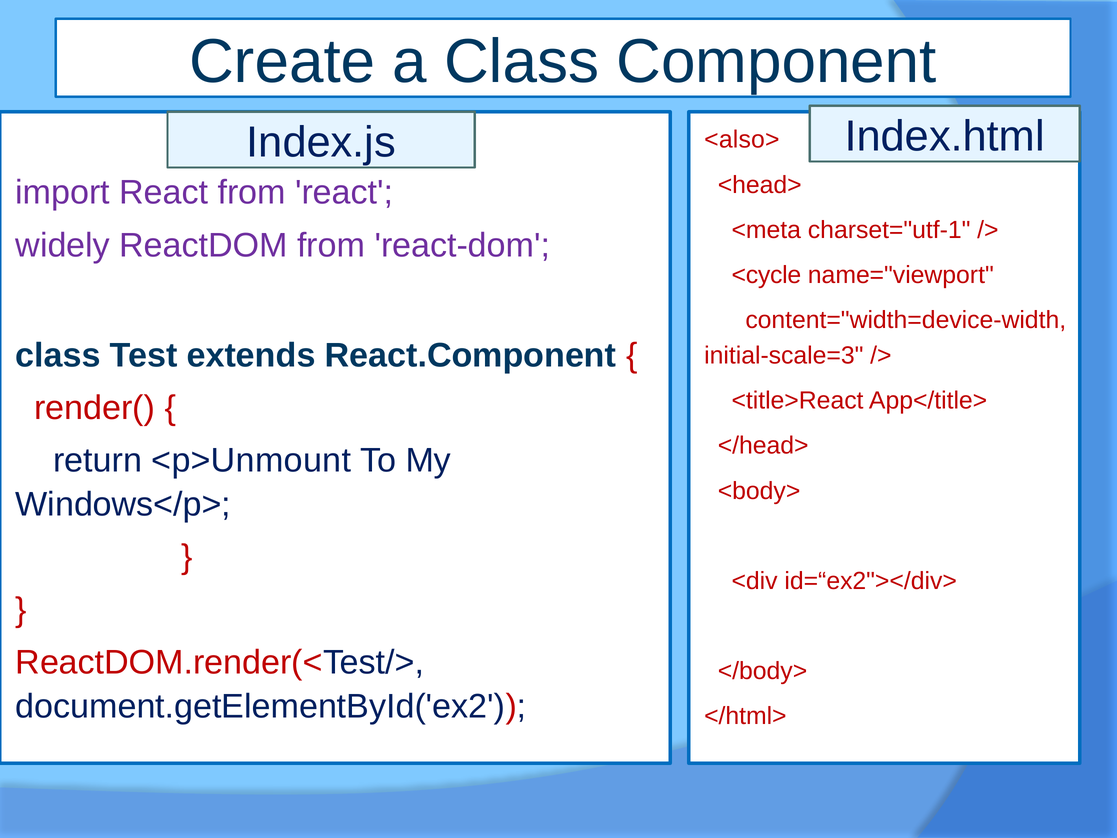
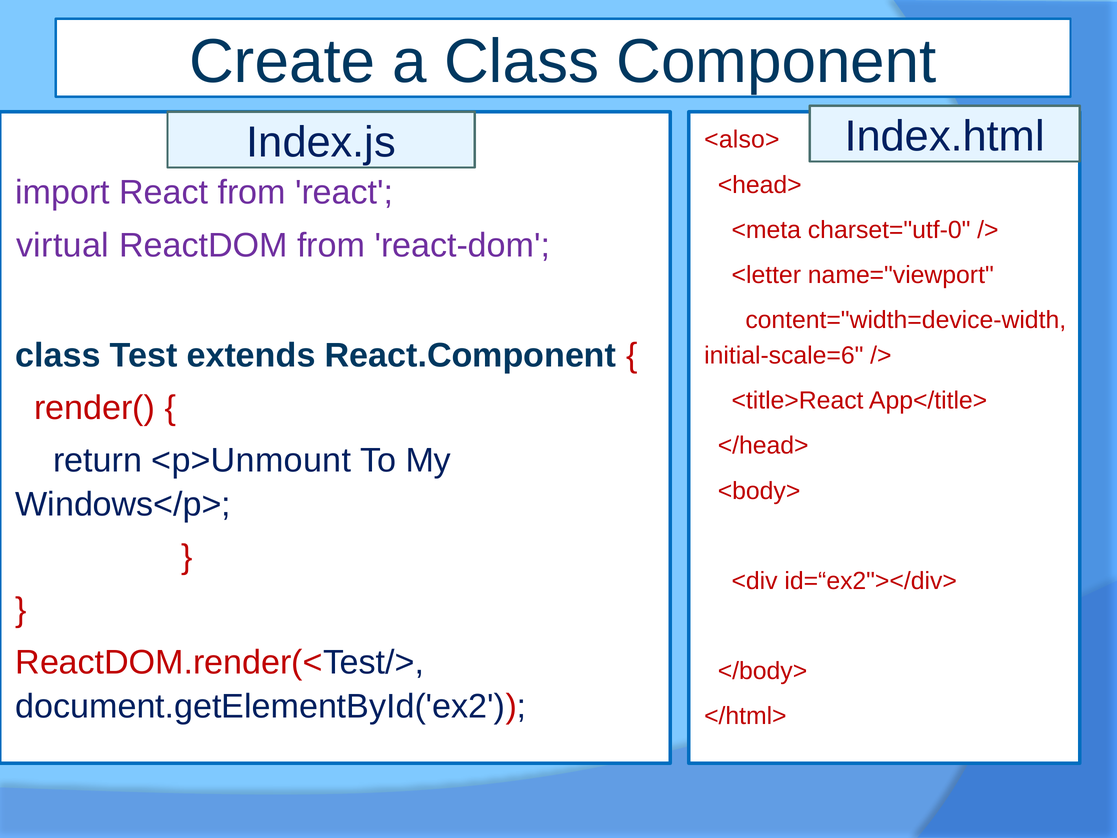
charset="utf-1: charset="utf-1 -> charset="utf-0
widely: widely -> virtual
<cycle: <cycle -> <letter
initial-scale=3: initial-scale=3 -> initial-scale=6
